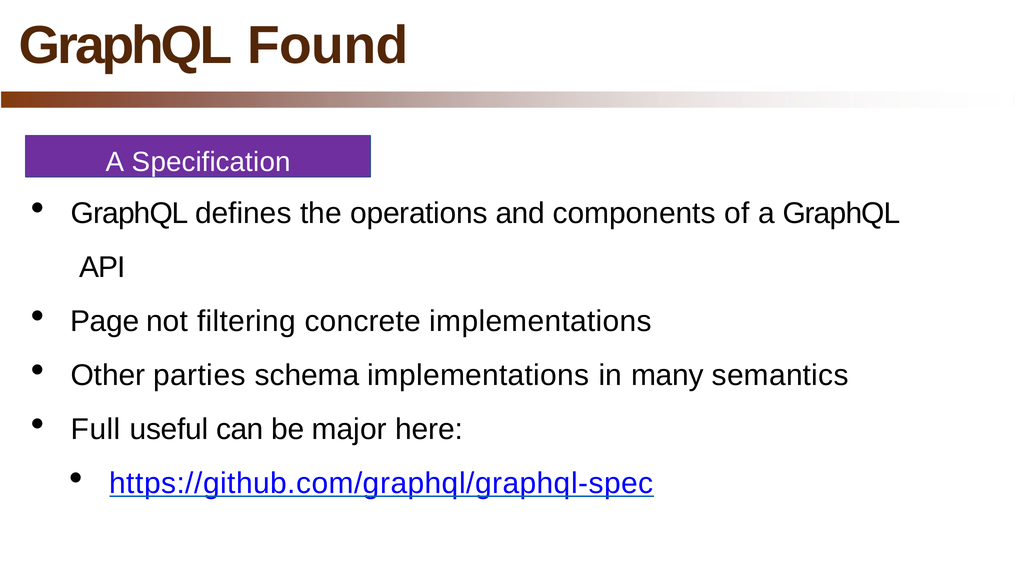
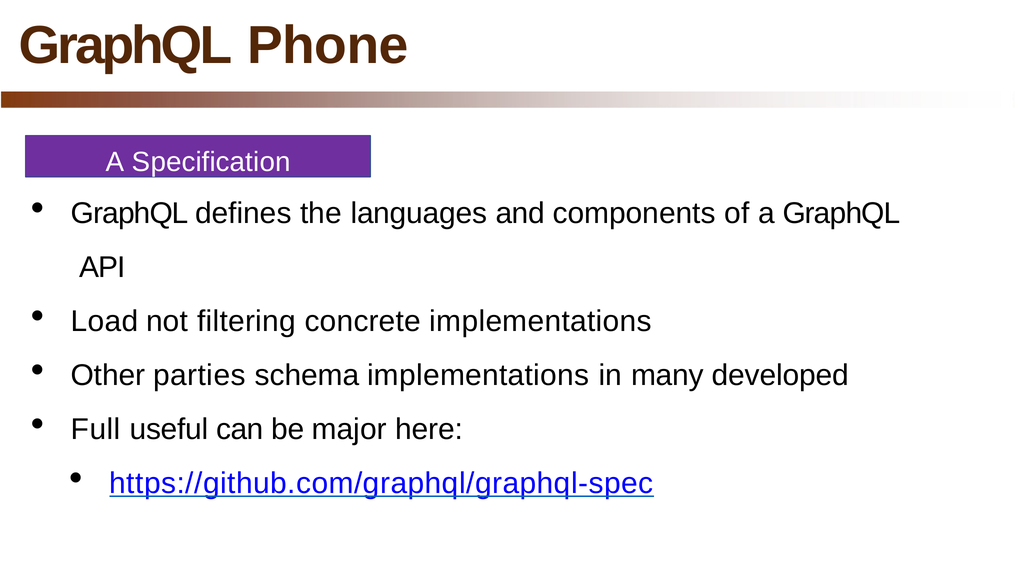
Found: Found -> Phone
operations: operations -> languages
Page: Page -> Load
semantics: semantics -> developed
